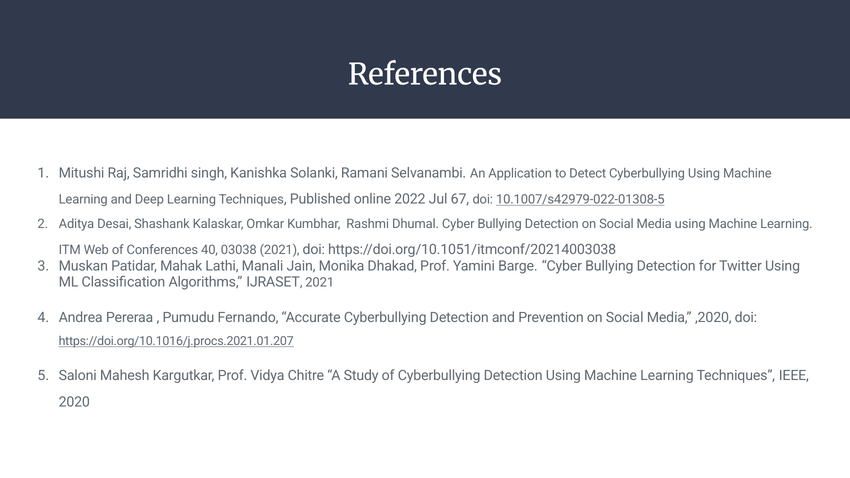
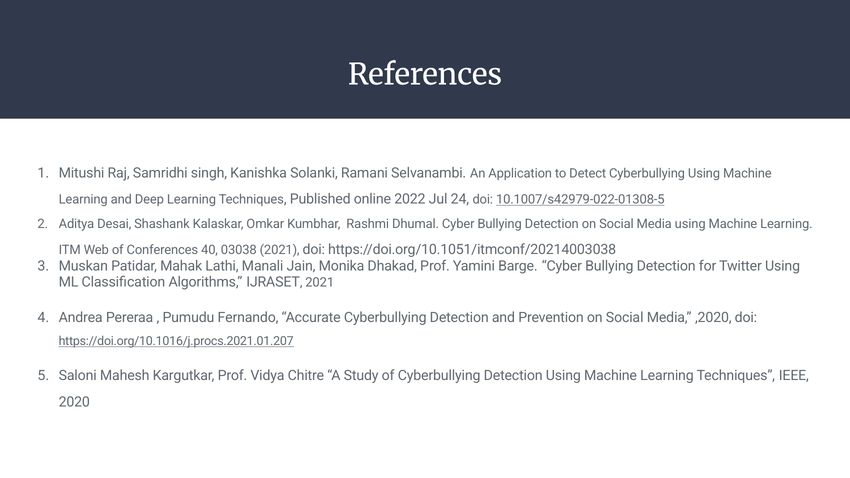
67: 67 -> 24
